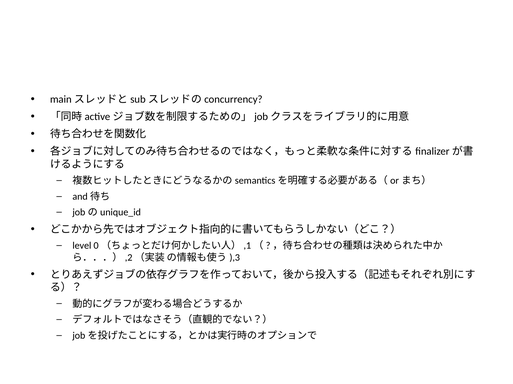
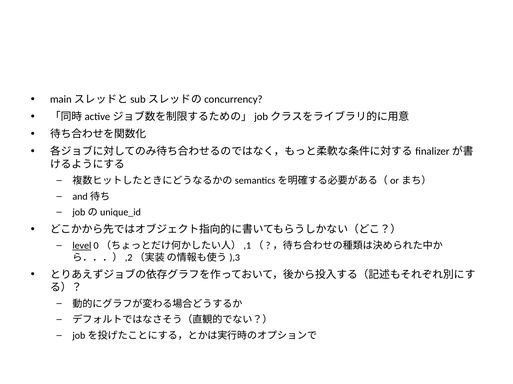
level underline: none -> present
